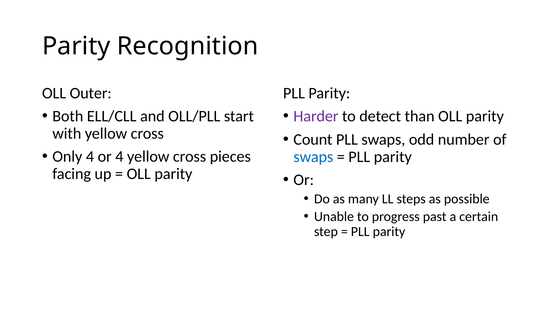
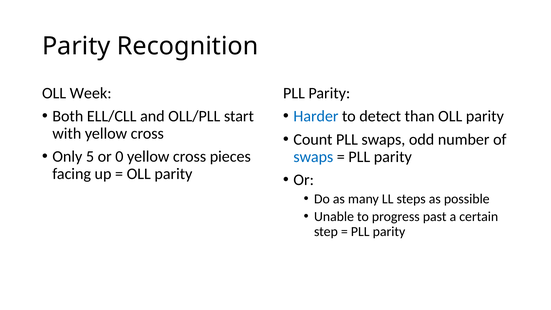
Outer: Outer -> Week
Harder colour: purple -> blue
Only 4: 4 -> 5
or 4: 4 -> 0
